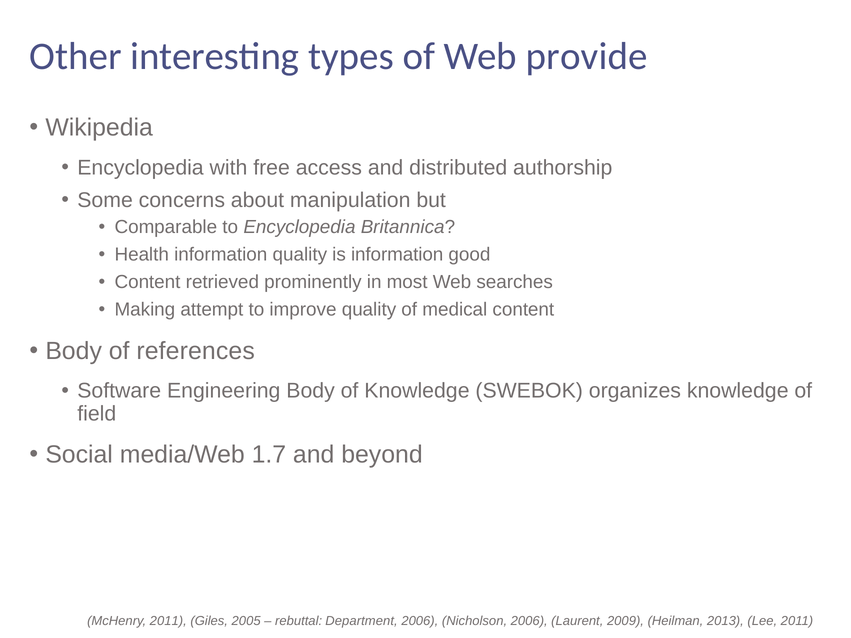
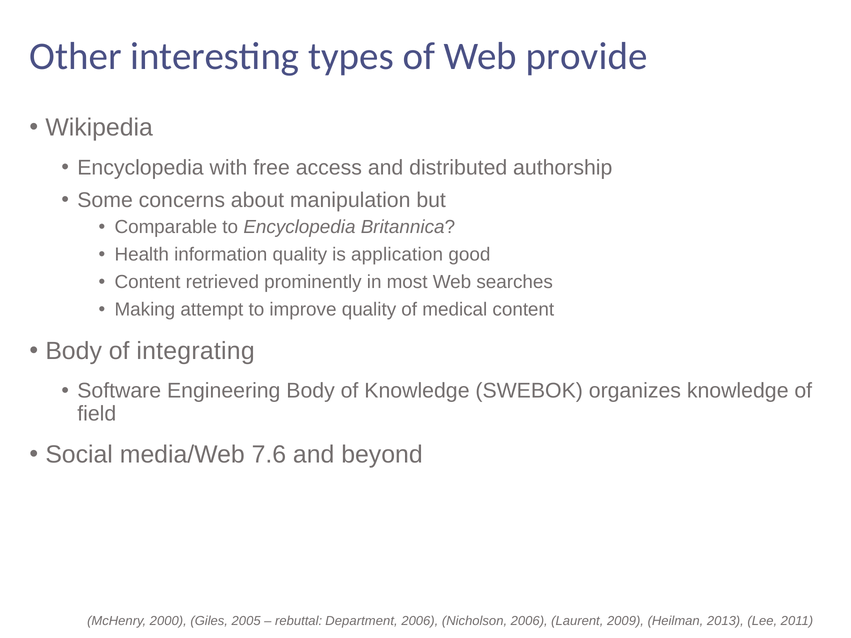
is information: information -> application
references: references -> integrating
1.7: 1.7 -> 7.6
McHenry 2011: 2011 -> 2000
